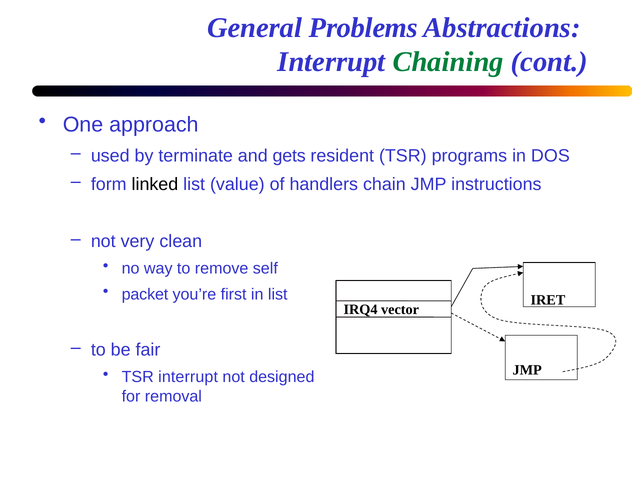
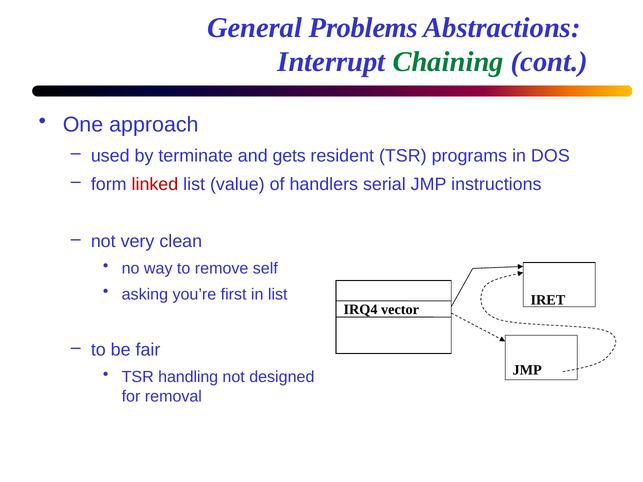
linked colour: black -> red
chain: chain -> serial
packet: packet -> asking
TSR interrupt: interrupt -> handling
